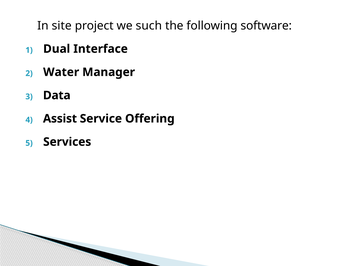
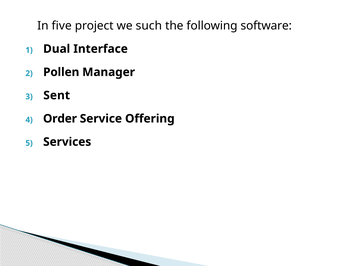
site: site -> five
Water: Water -> Pollen
Data: Data -> Sent
Assist: Assist -> Order
